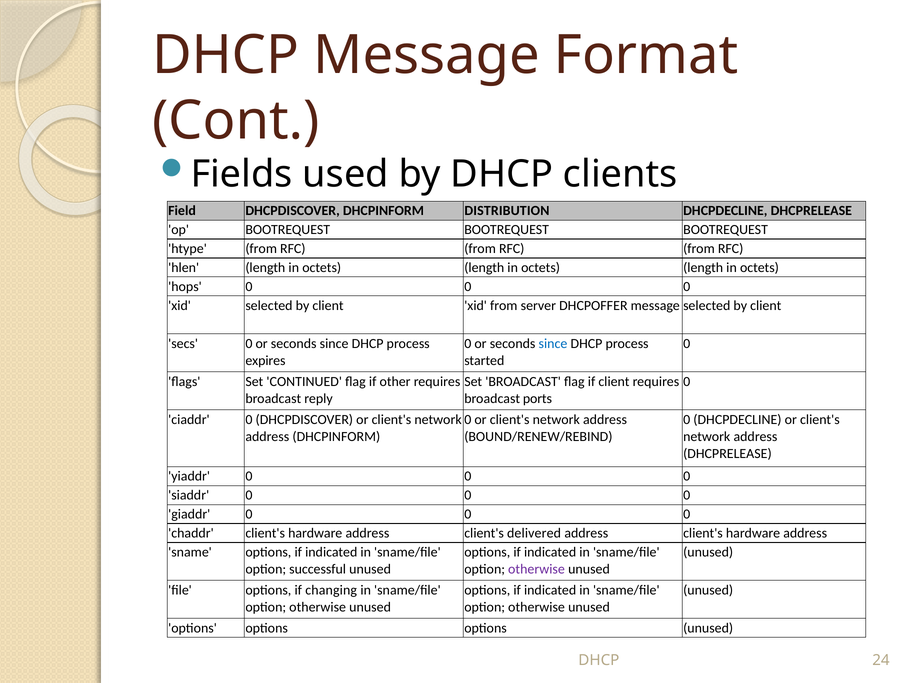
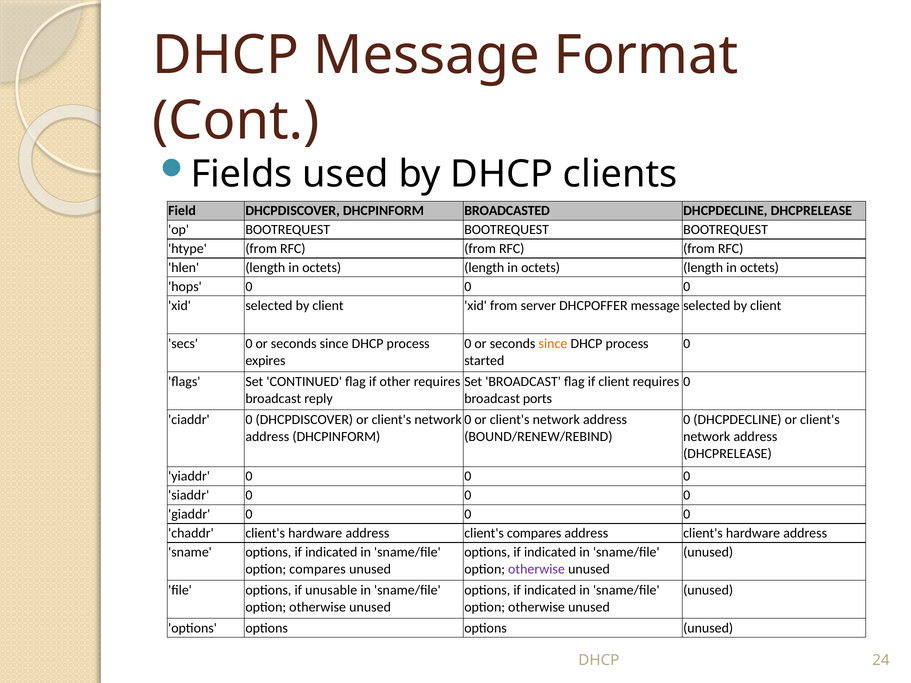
DISTRIBUTION: DISTRIBUTION -> BROADCASTED
since at (553, 344) colour: blue -> orange
client's delivered: delivered -> compares
option successful: successful -> compares
changing: changing -> unusable
